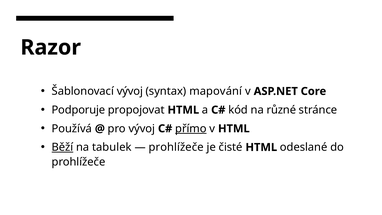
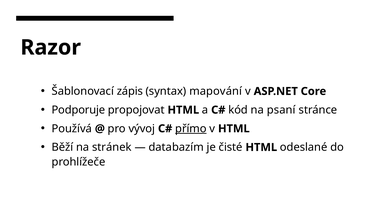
Šablonovací vývoj: vývoj -> zápis
různé: různé -> psaní
Běží underline: present -> none
tabulek: tabulek -> stránek
prohlížeče at (176, 147): prohlížeče -> databazím
